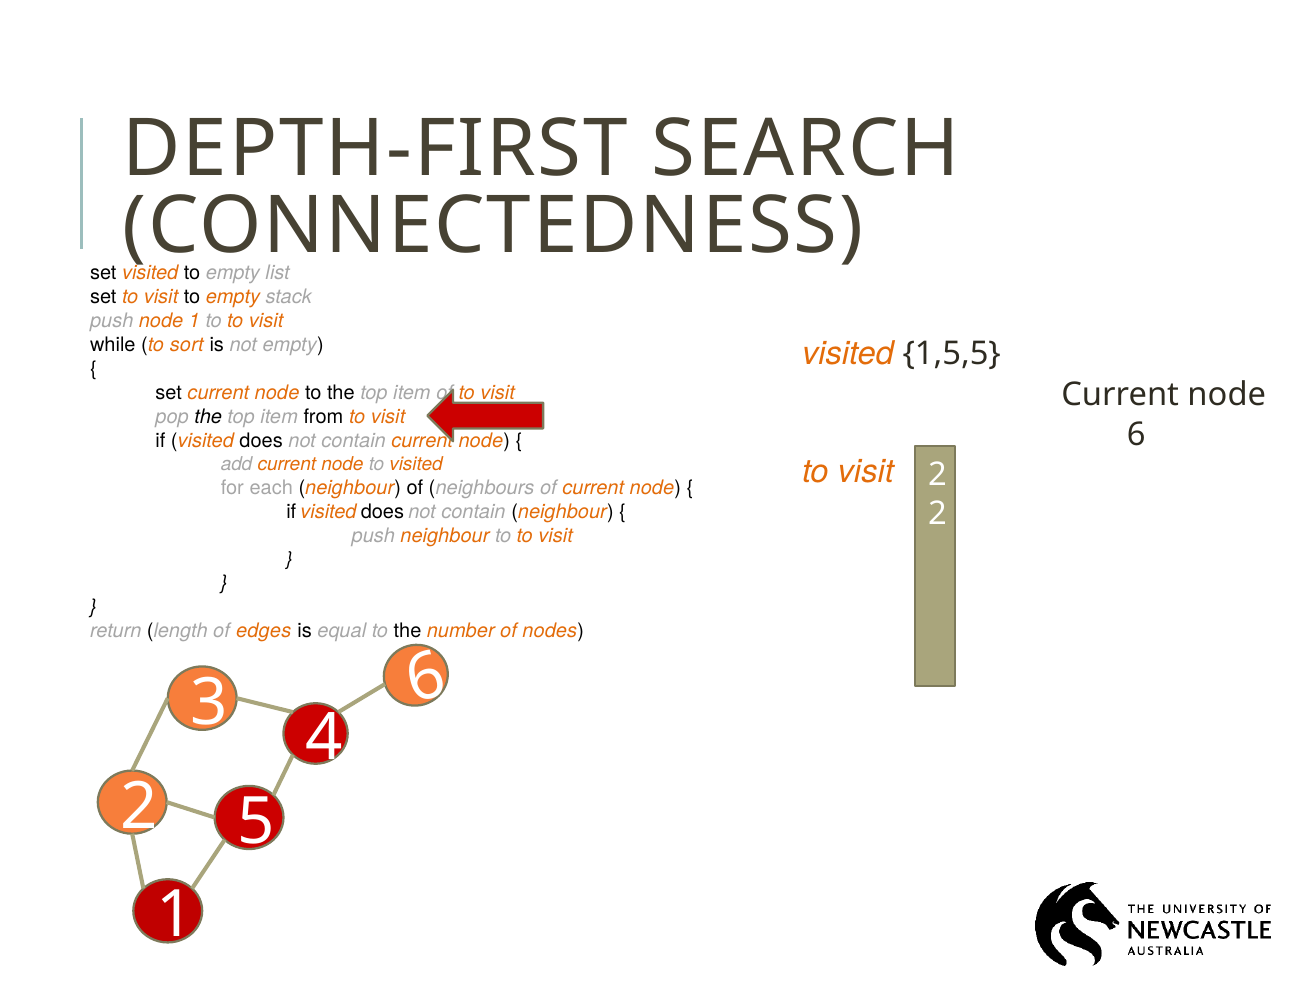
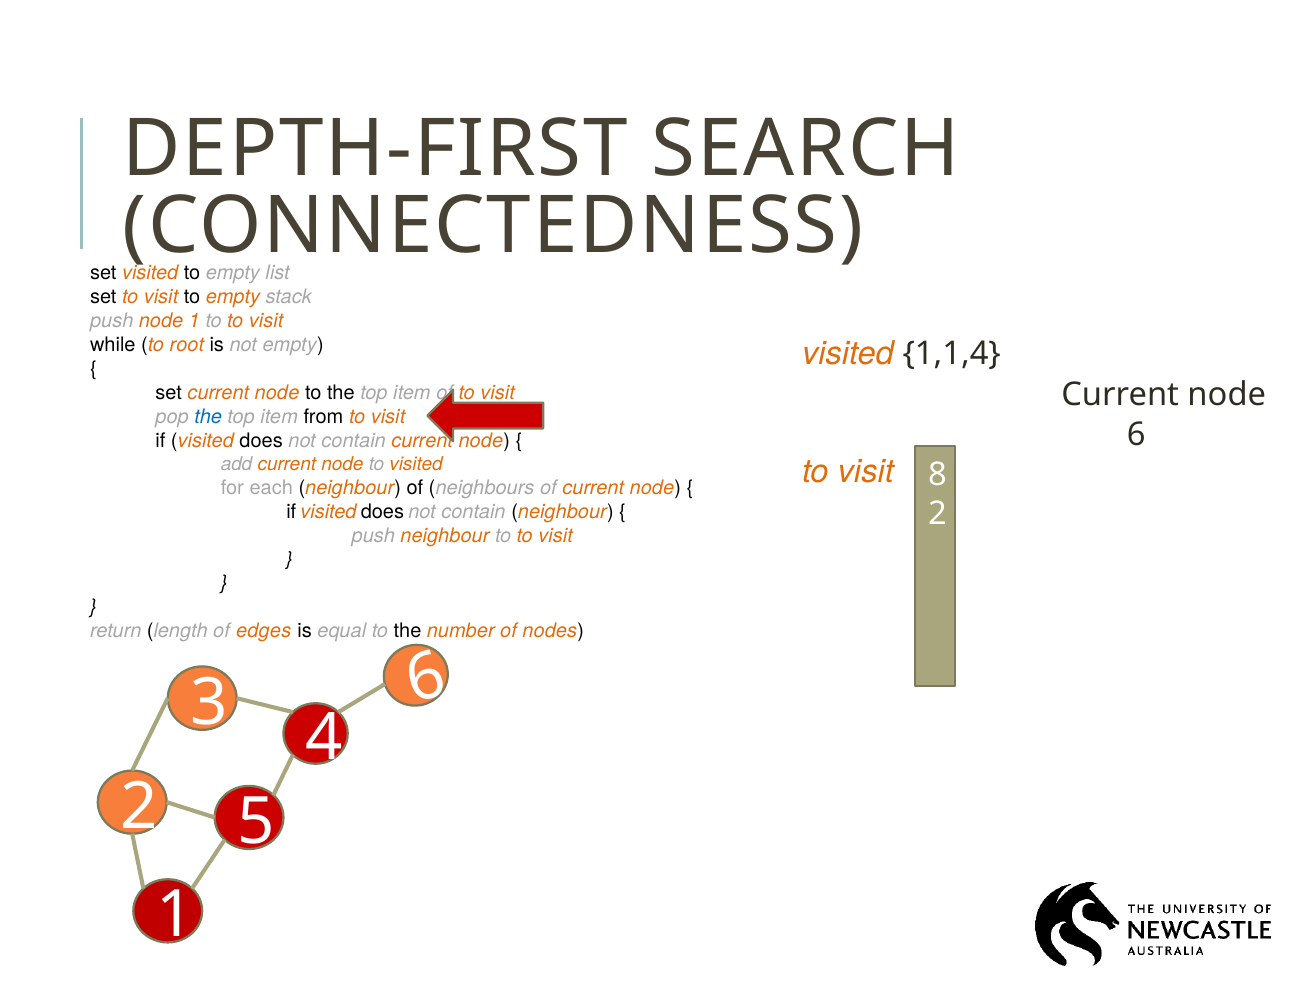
sort: sort -> root
1,5,5: 1,5,5 -> 1,1,4
the at (208, 417) colour: black -> blue
visit 2: 2 -> 8
